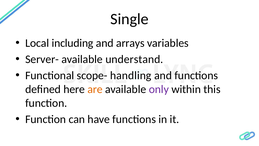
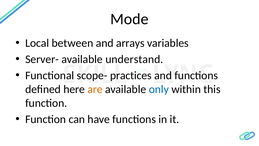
Single: Single -> Mode
including: including -> between
handling: handling -> practices
only colour: purple -> blue
